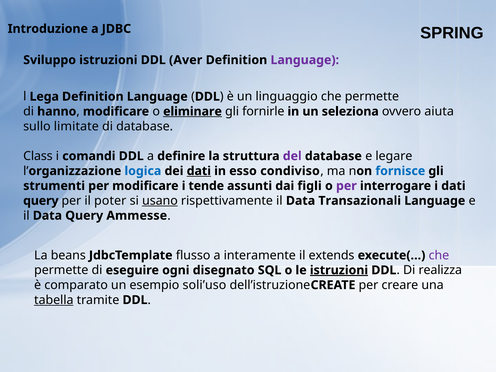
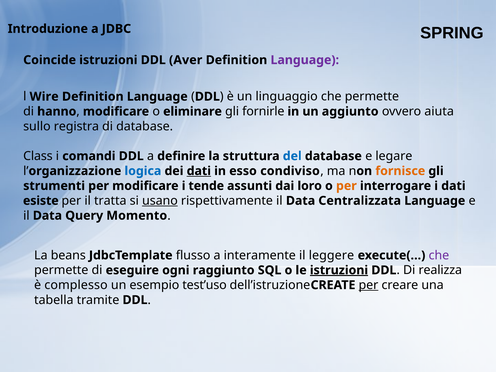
Sviluppo: Sviluppo -> Coincide
Lega: Lega -> Wire
eliminare underline: present -> none
seleziona: seleziona -> aggiunto
limitate: limitate -> registra
del colour: purple -> blue
fornisce colour: blue -> orange
figli: figli -> loro
per at (346, 186) colour: purple -> orange
query at (41, 201): query -> esiste
poter: poter -> tratta
Transazionali: Transazionali -> Centralizzata
Ammesse: Ammesse -> Momento
extends: extends -> leggere
disegnato: disegnato -> raggiunto
comparato: comparato -> complesso
soli’uso: soli’uso -> test’uso
per at (368, 285) underline: none -> present
tabella underline: present -> none
